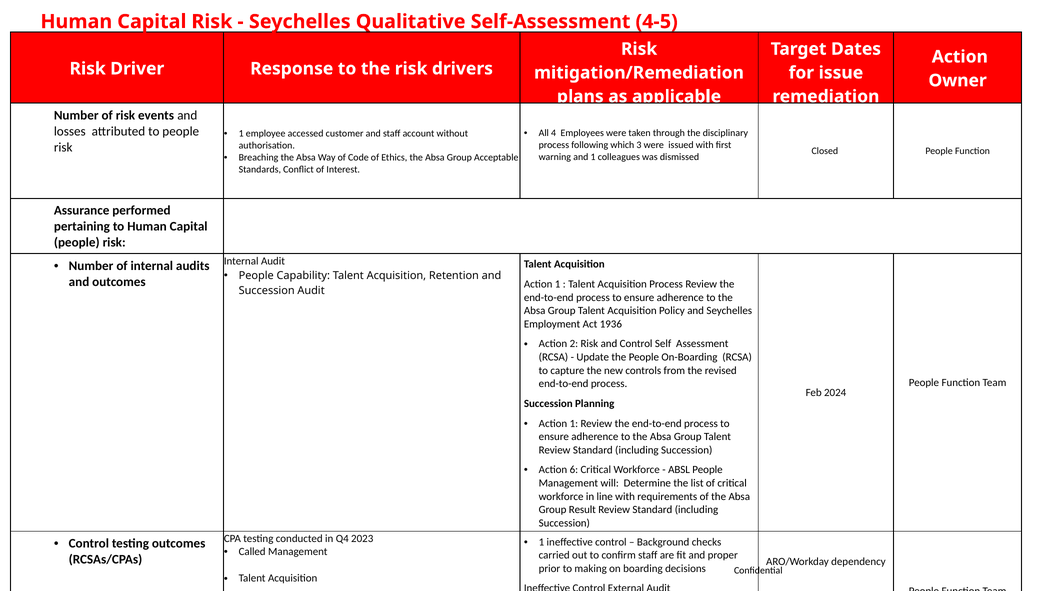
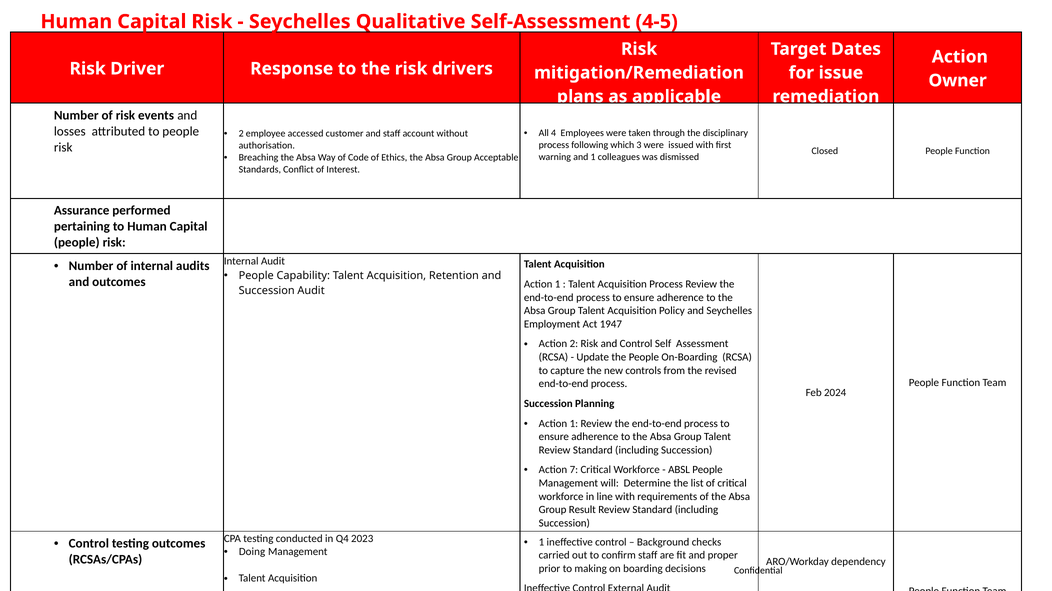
1 at (241, 134): 1 -> 2
1936: 1936 -> 1947
6: 6 -> 7
Called: Called -> Doing
